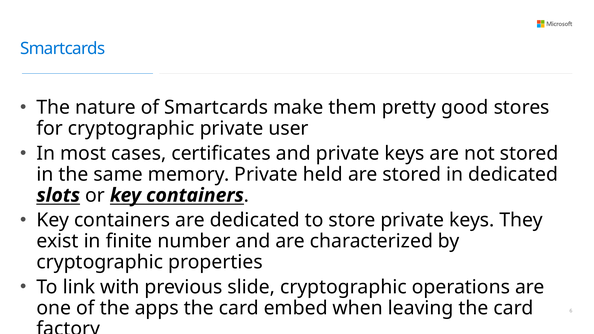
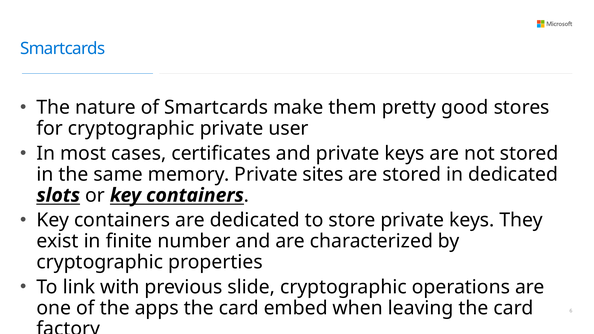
held: held -> sites
